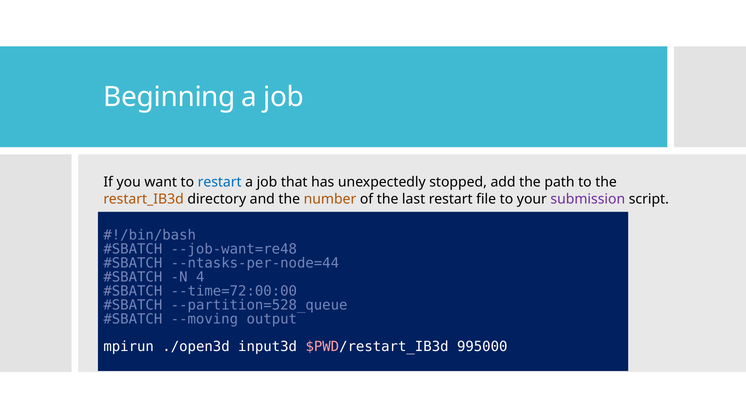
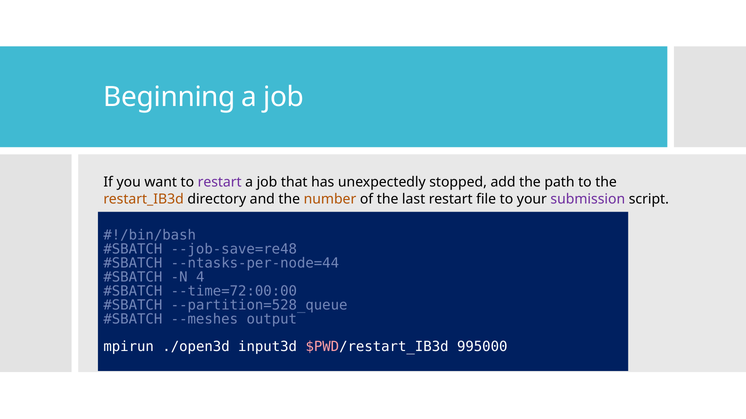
restart at (220, 182) colour: blue -> purple
--job-want=re48: --job-want=re48 -> --job-save=re48
--moving: --moving -> --meshes
